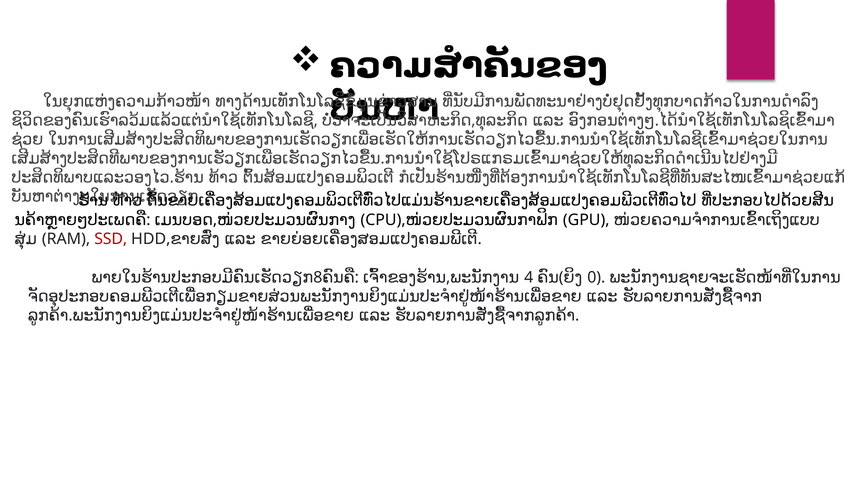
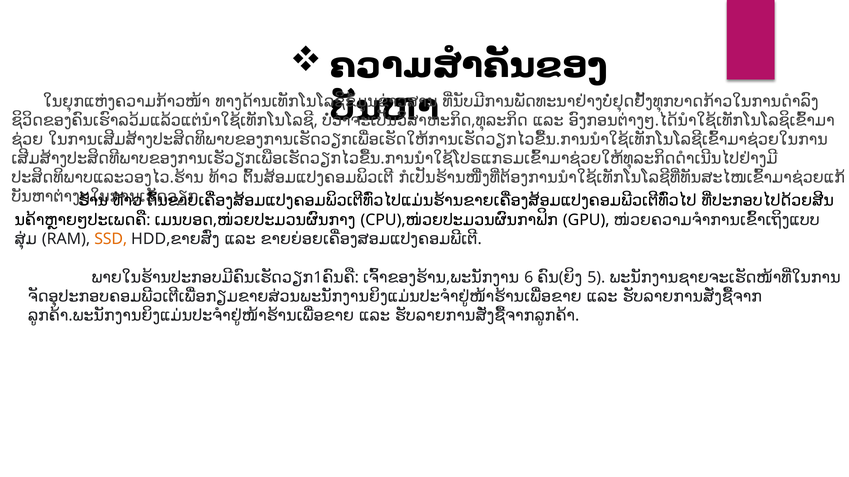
SSD colour: red -> orange
8: 8 -> 1
4: 4 -> 6
0: 0 -> 5
